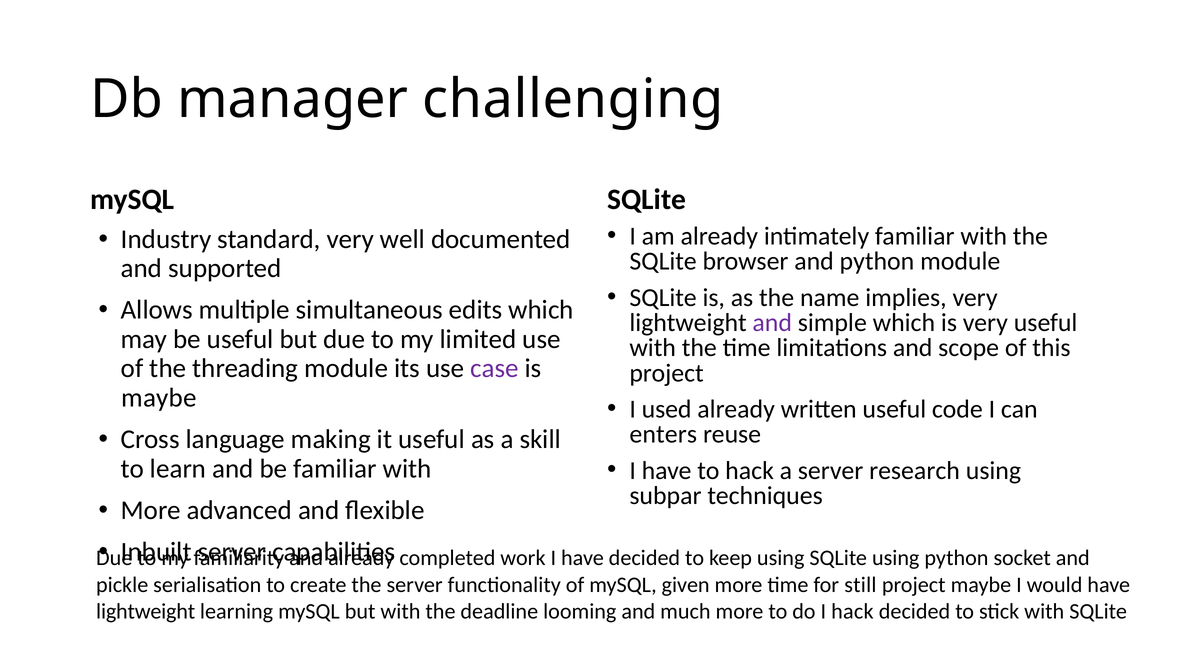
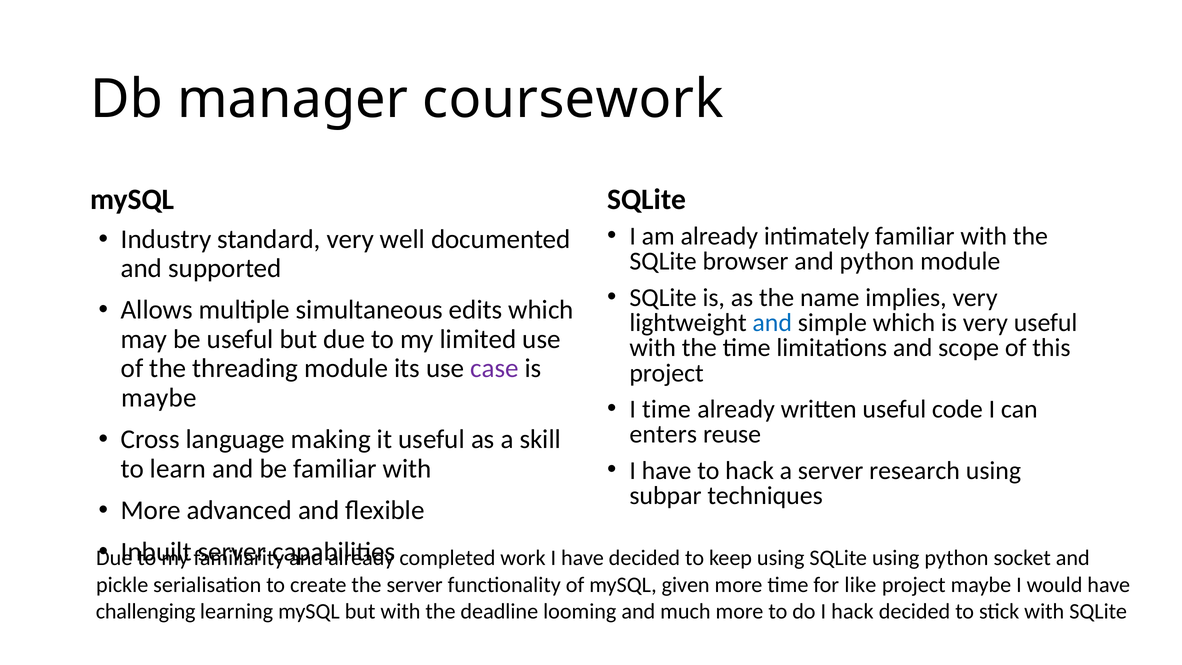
challenging: challenging -> coursework
and at (772, 323) colour: purple -> blue
I used: used -> time
still: still -> like
lightweight at (146, 611): lightweight -> challenging
